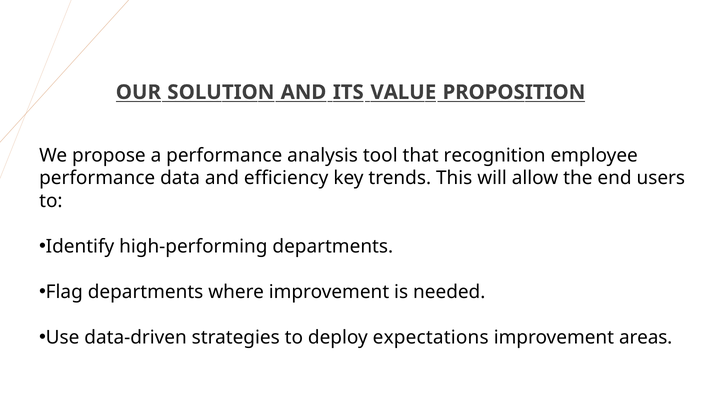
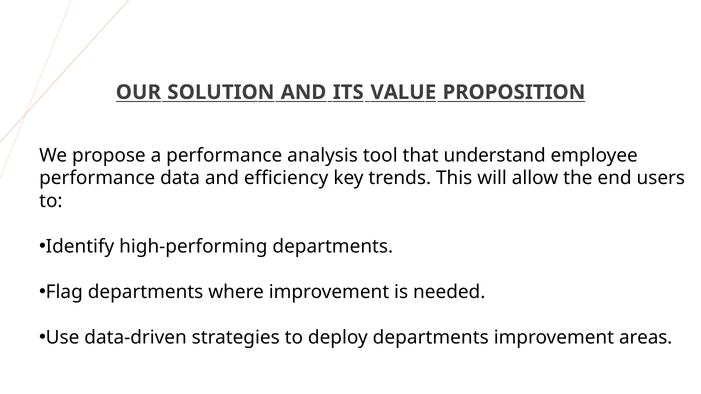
recognition: recognition -> understand
deploy expectations: expectations -> departments
